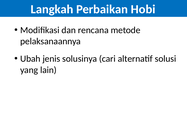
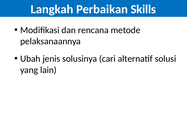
Hobi: Hobi -> Skills
